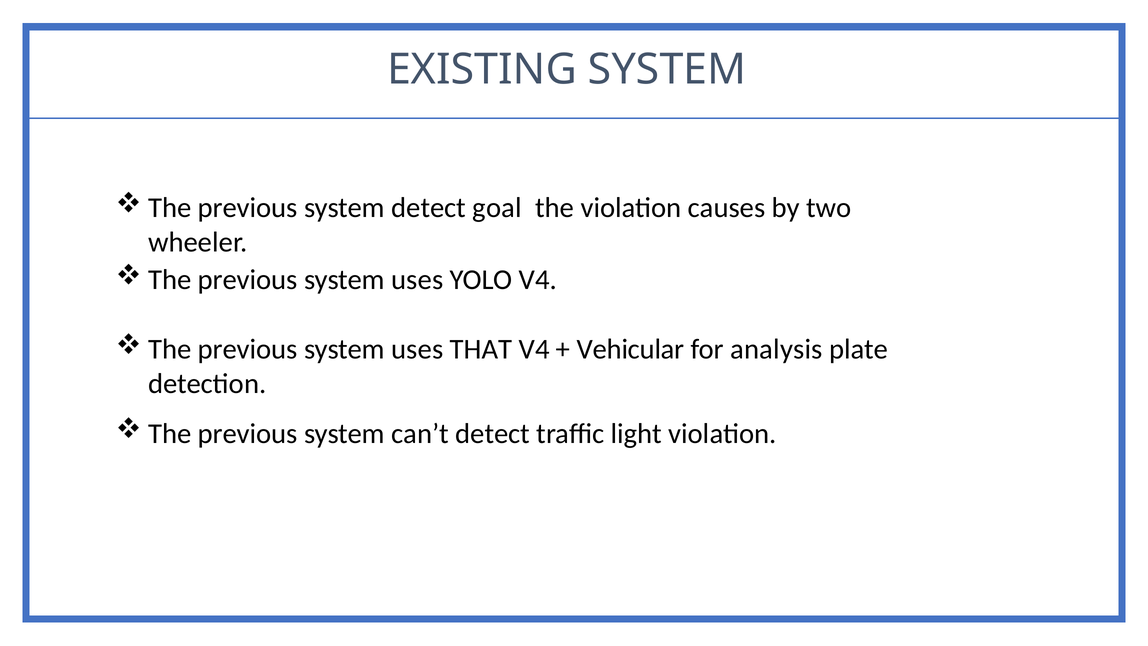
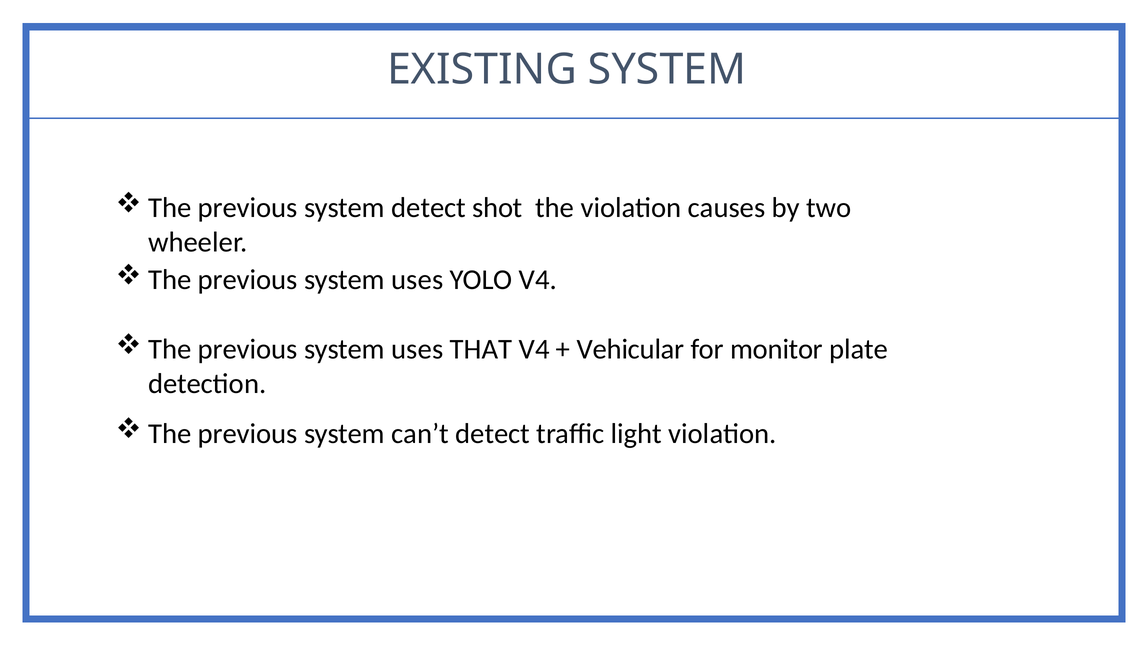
goal: goal -> shot
analysis: analysis -> monitor
